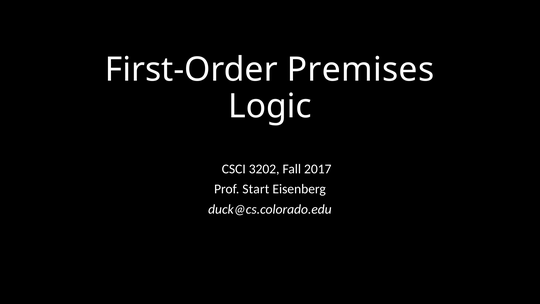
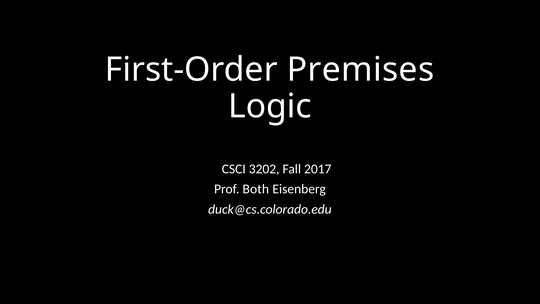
Start: Start -> Both
